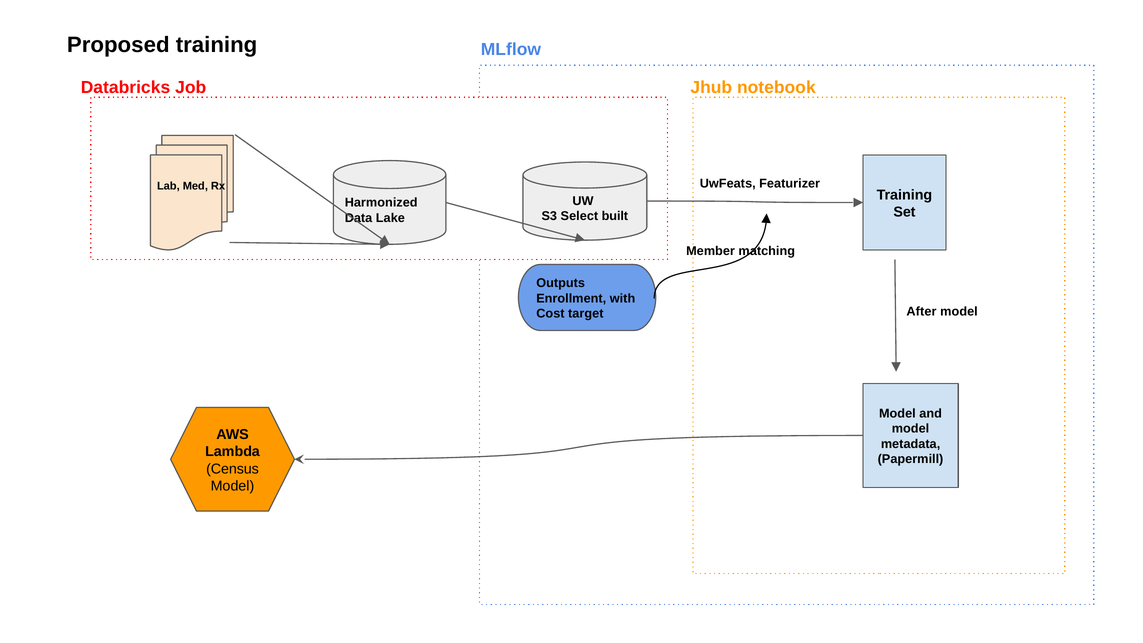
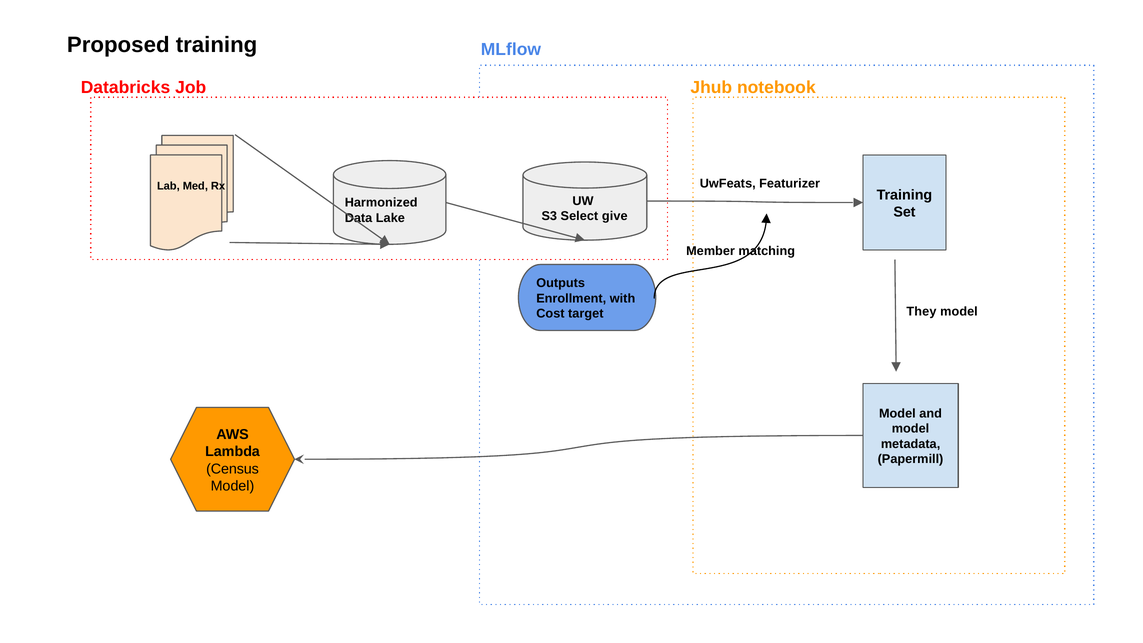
built: built -> give
After: After -> They
